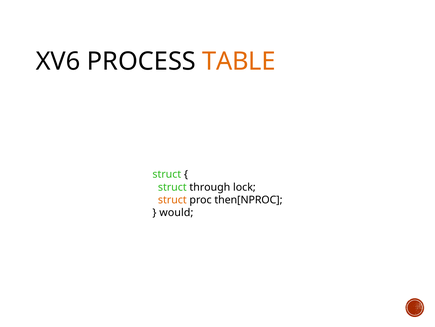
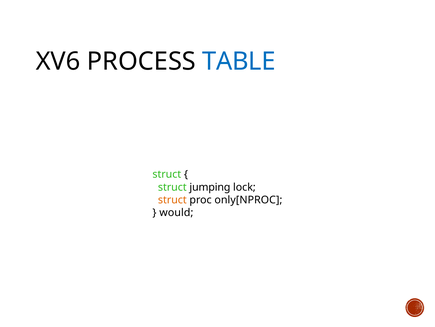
TABLE colour: orange -> blue
through: through -> jumping
then[NPROC: then[NPROC -> only[NPROC
